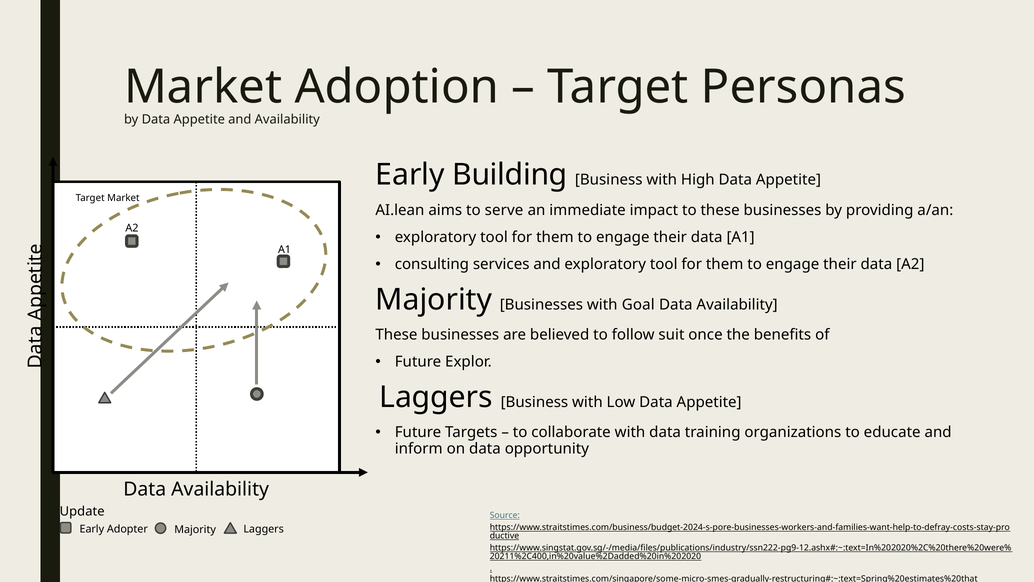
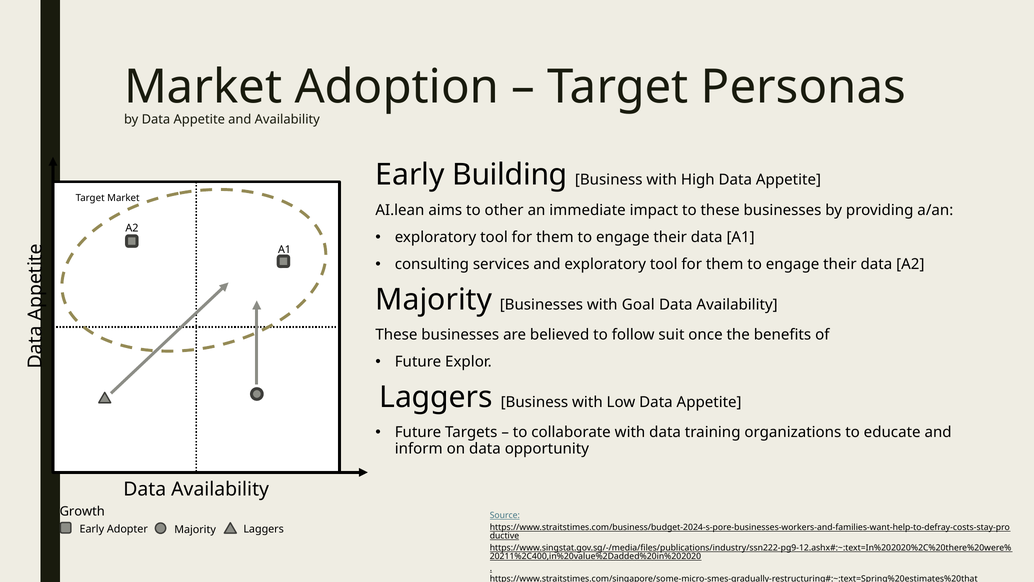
serve: serve -> other
Update: Update -> Growth
